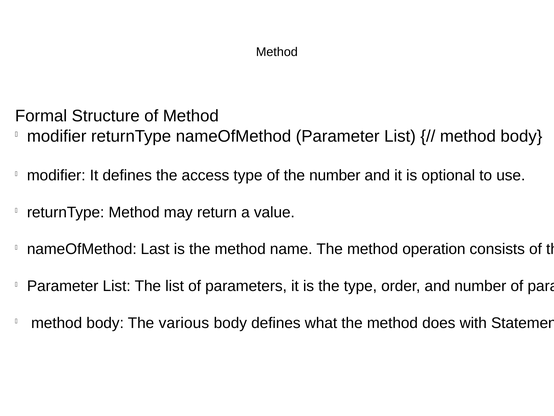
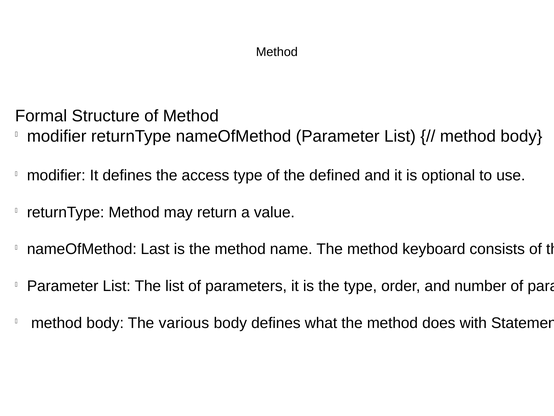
the number: number -> defined
operation: operation -> keyboard
